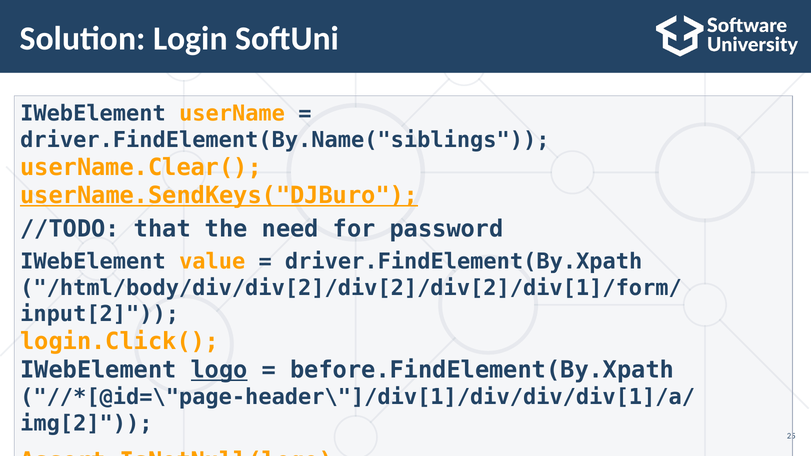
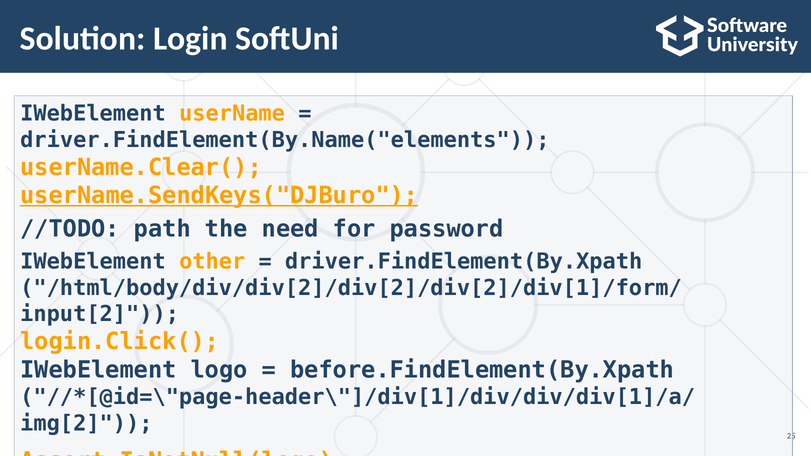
driver.FindElement(By.Name("siblings: driver.FindElement(By.Name("siblings -> driver.FindElement(By.Name("elements
that: that -> path
value: value -> other
logo underline: present -> none
